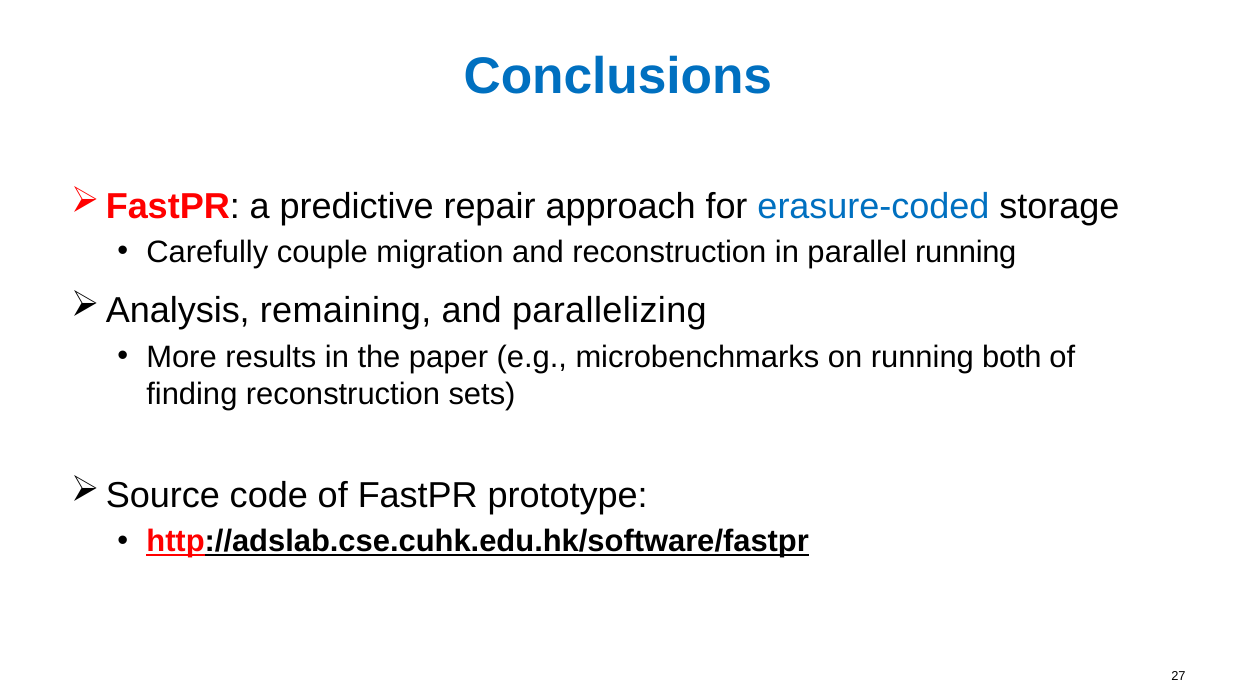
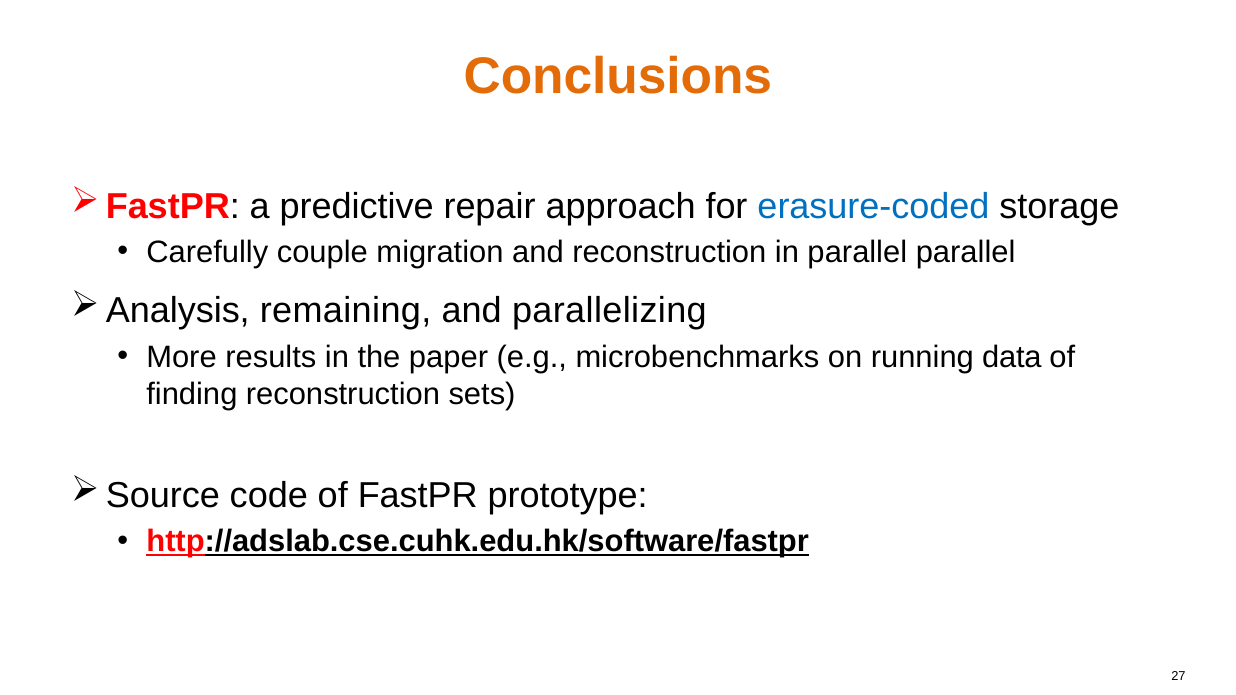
Conclusions colour: blue -> orange
parallel running: running -> parallel
both: both -> data
